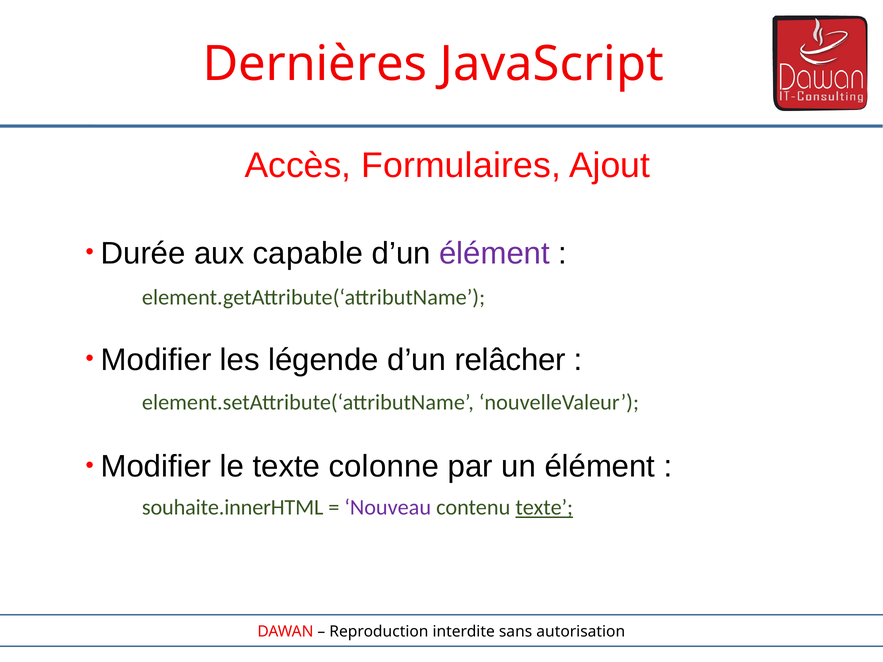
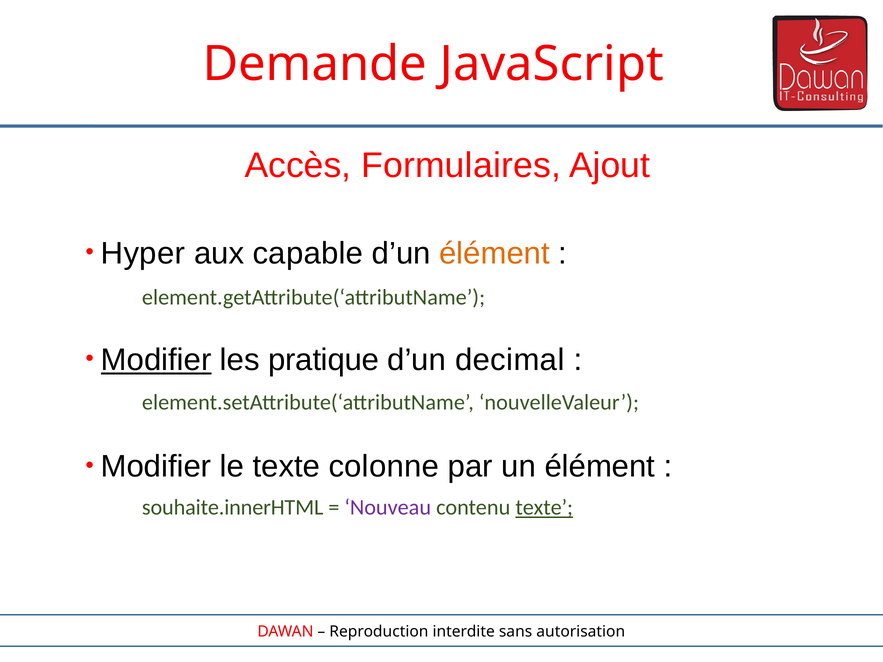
Dernières: Dernières -> Demande
Durée: Durée -> Hyper
élément at (494, 253) colour: purple -> orange
Modifier at (156, 360) underline: none -> present
légende: légende -> pratique
relâcher: relâcher -> decimal
